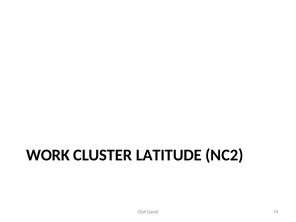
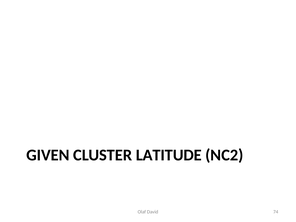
WORK: WORK -> GIVEN
